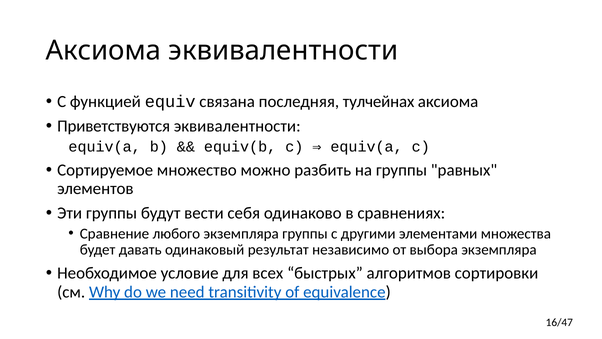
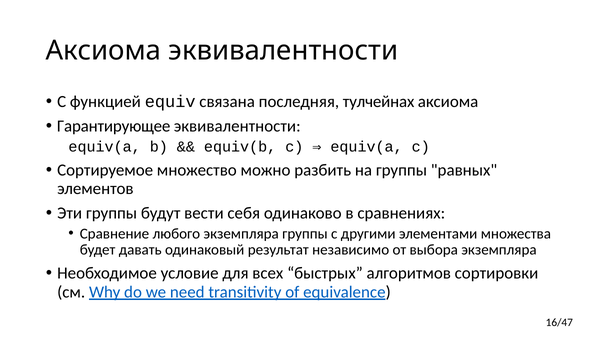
Приветствуются: Приветствуются -> Гарантирующее
